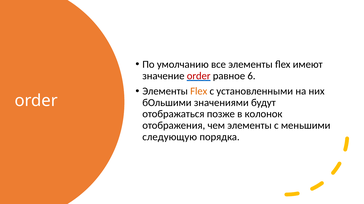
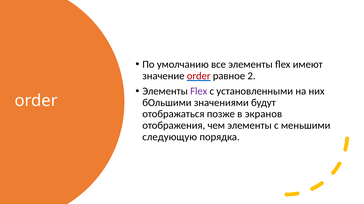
6: 6 -> 2
Flex at (199, 92) colour: orange -> purple
колонок: колонок -> экранов
